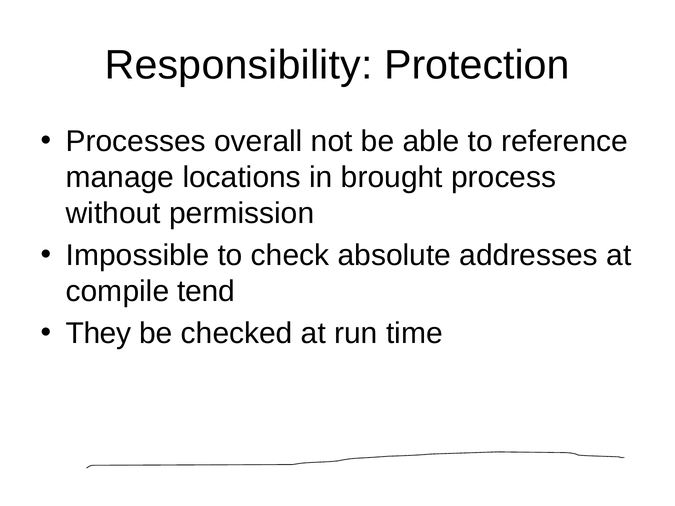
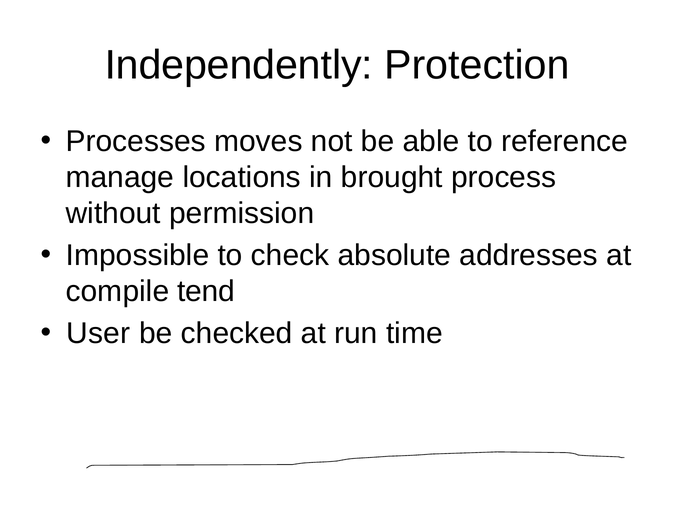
Responsibility: Responsibility -> Independently
overall: overall -> moves
They: They -> User
